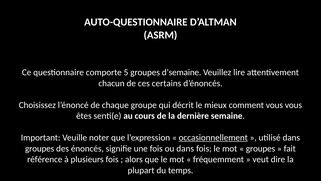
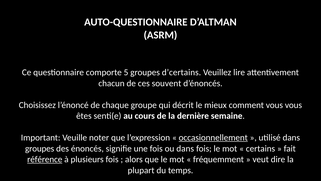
d’semaine: d’semaine -> d’certains
certains: certains -> souvent
groupes at (261, 148): groupes -> certains
référence underline: none -> present
